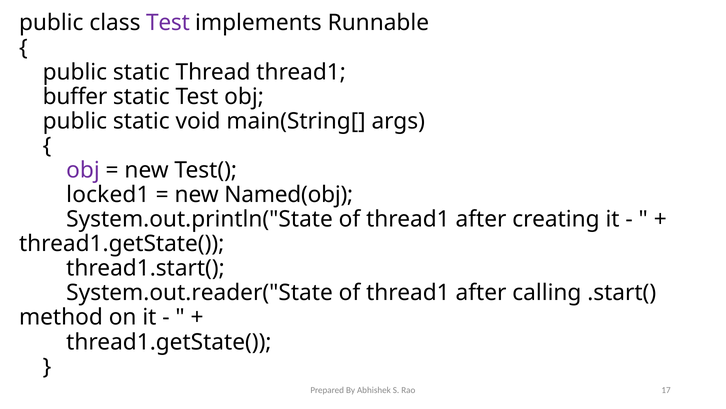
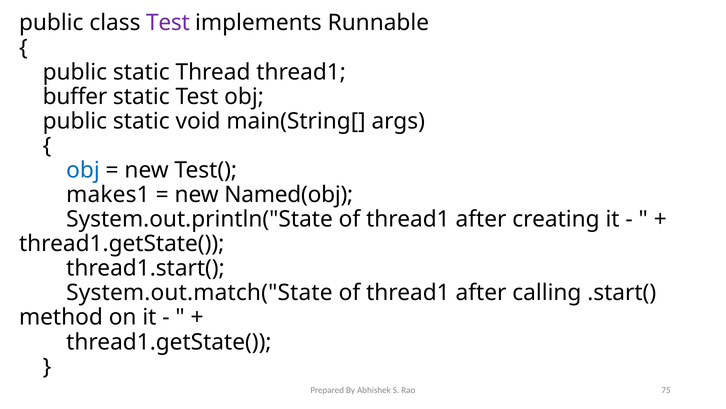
obj at (83, 170) colour: purple -> blue
locked1: locked1 -> makes1
System.out.reader("State: System.out.reader("State -> System.out.match("State
17: 17 -> 75
